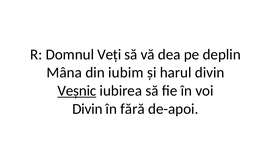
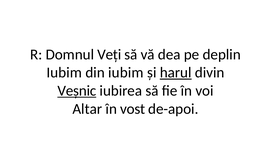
Mâna at (64, 72): Mâna -> Iubim
harul underline: none -> present
Divin at (87, 108): Divin -> Altar
fără: fără -> vost
